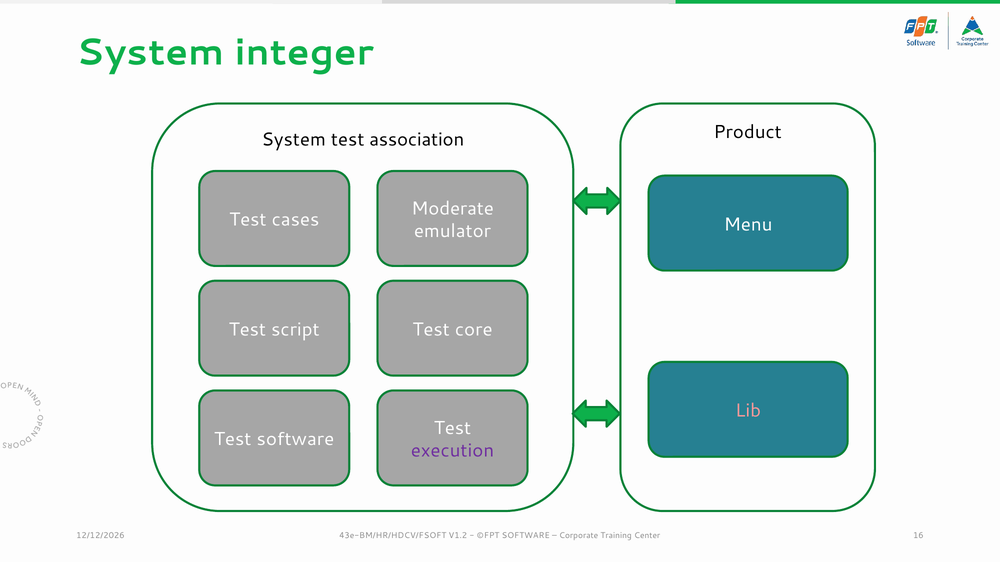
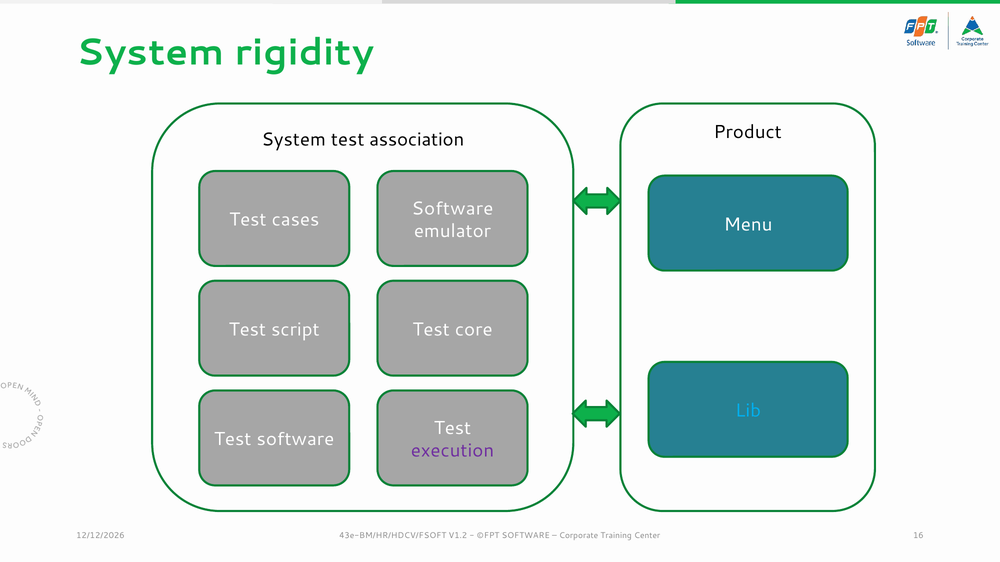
integer: integer -> rigidity
Moderate at (453, 209): Moderate -> Software
Lib colour: pink -> light blue
